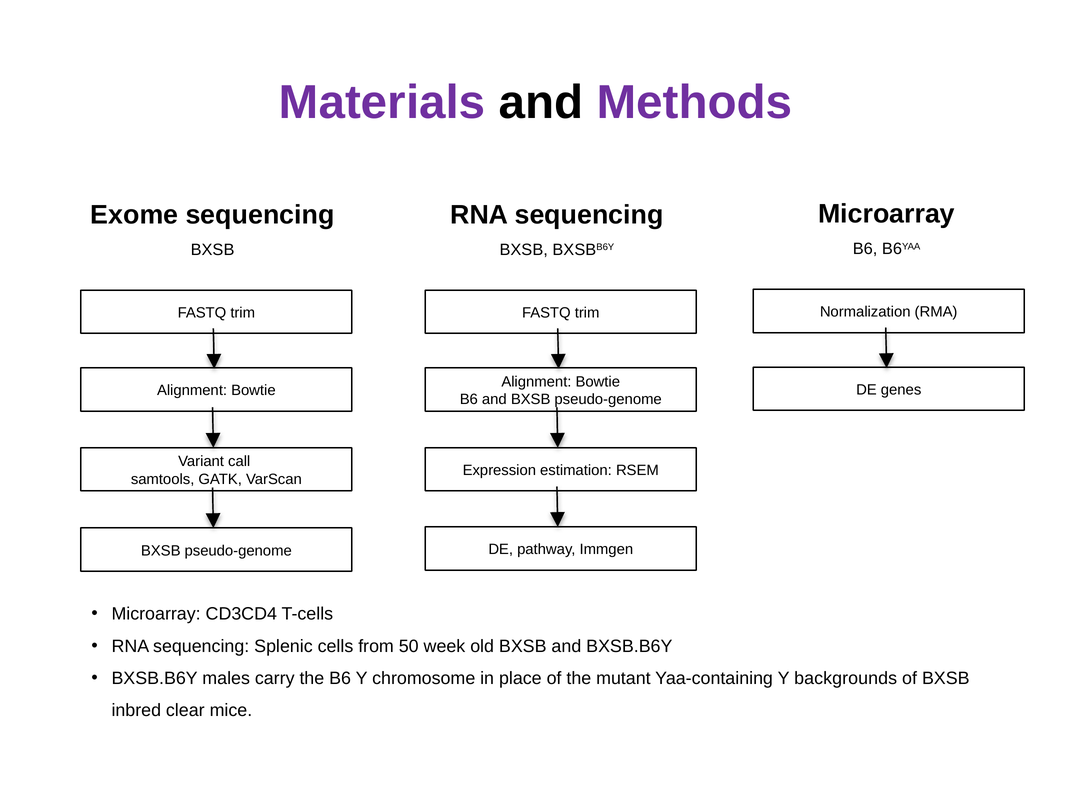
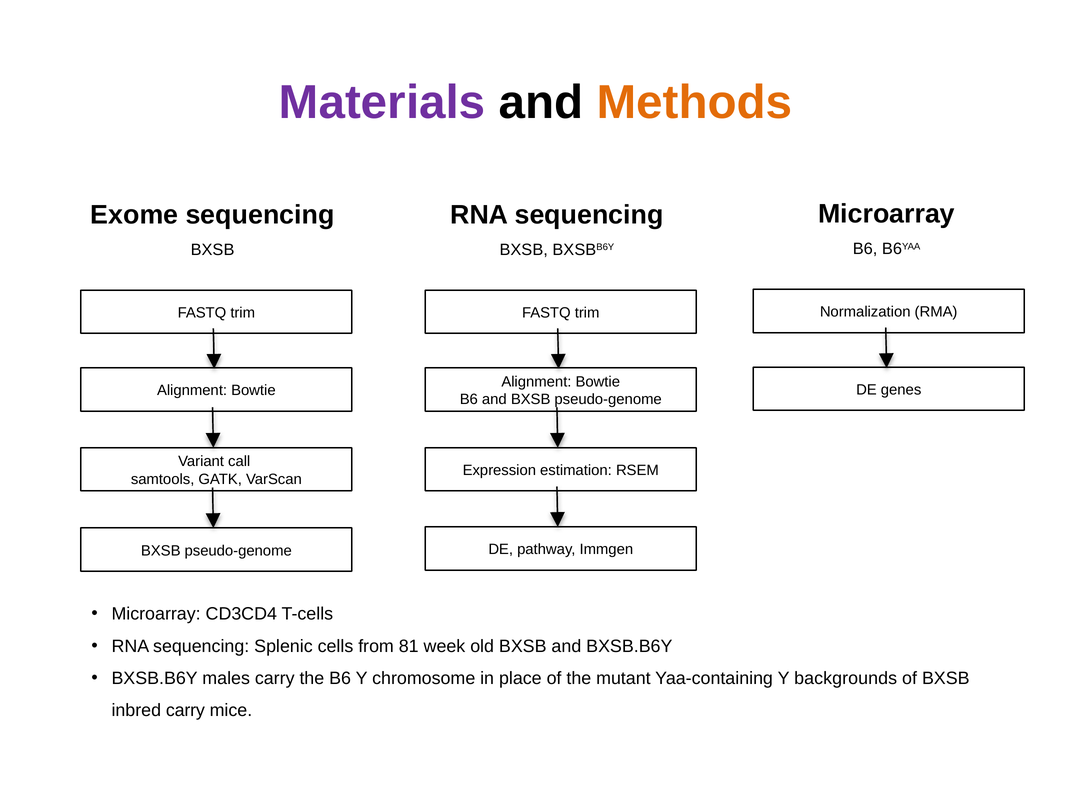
Methods colour: purple -> orange
50: 50 -> 81
inbred clear: clear -> carry
